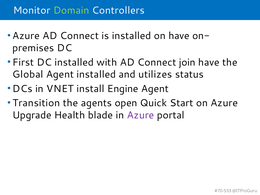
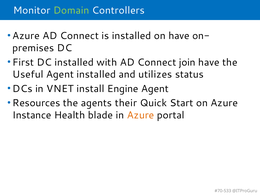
Global: Global -> Useful
Transition: Transition -> Resources
open: open -> their
Upgrade: Upgrade -> Instance
Azure at (141, 115) colour: purple -> orange
